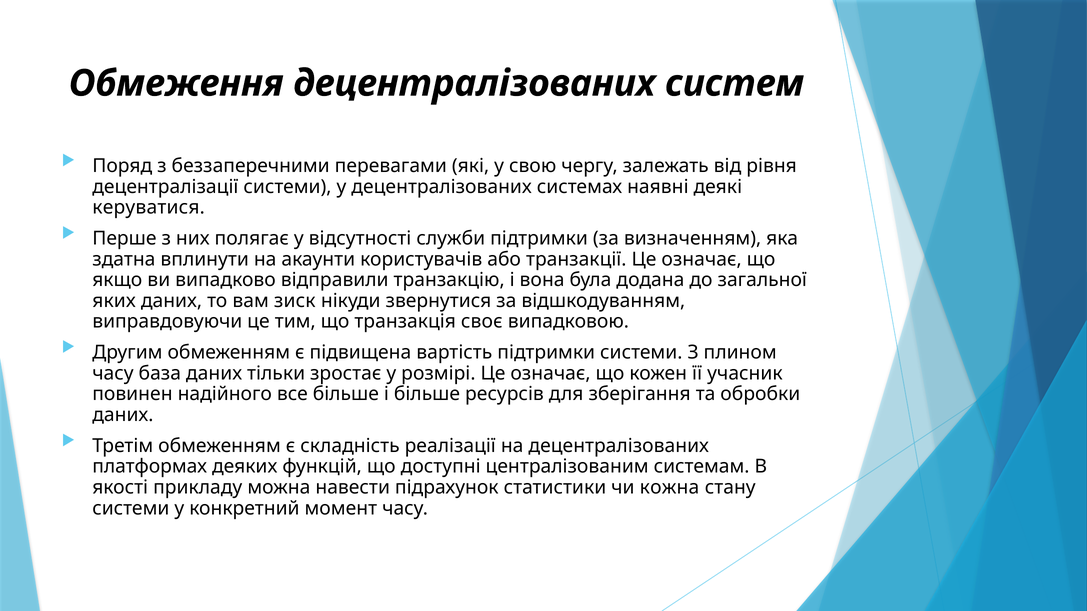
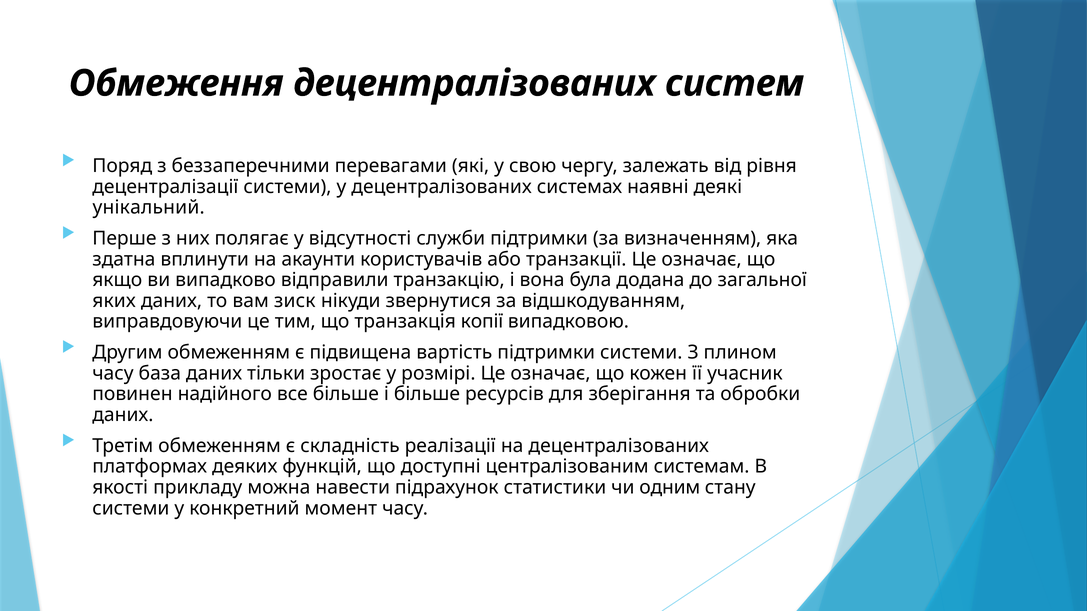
керуватися: керуватися -> унікальний
своє: своє -> копії
кожна: кожна -> одним
